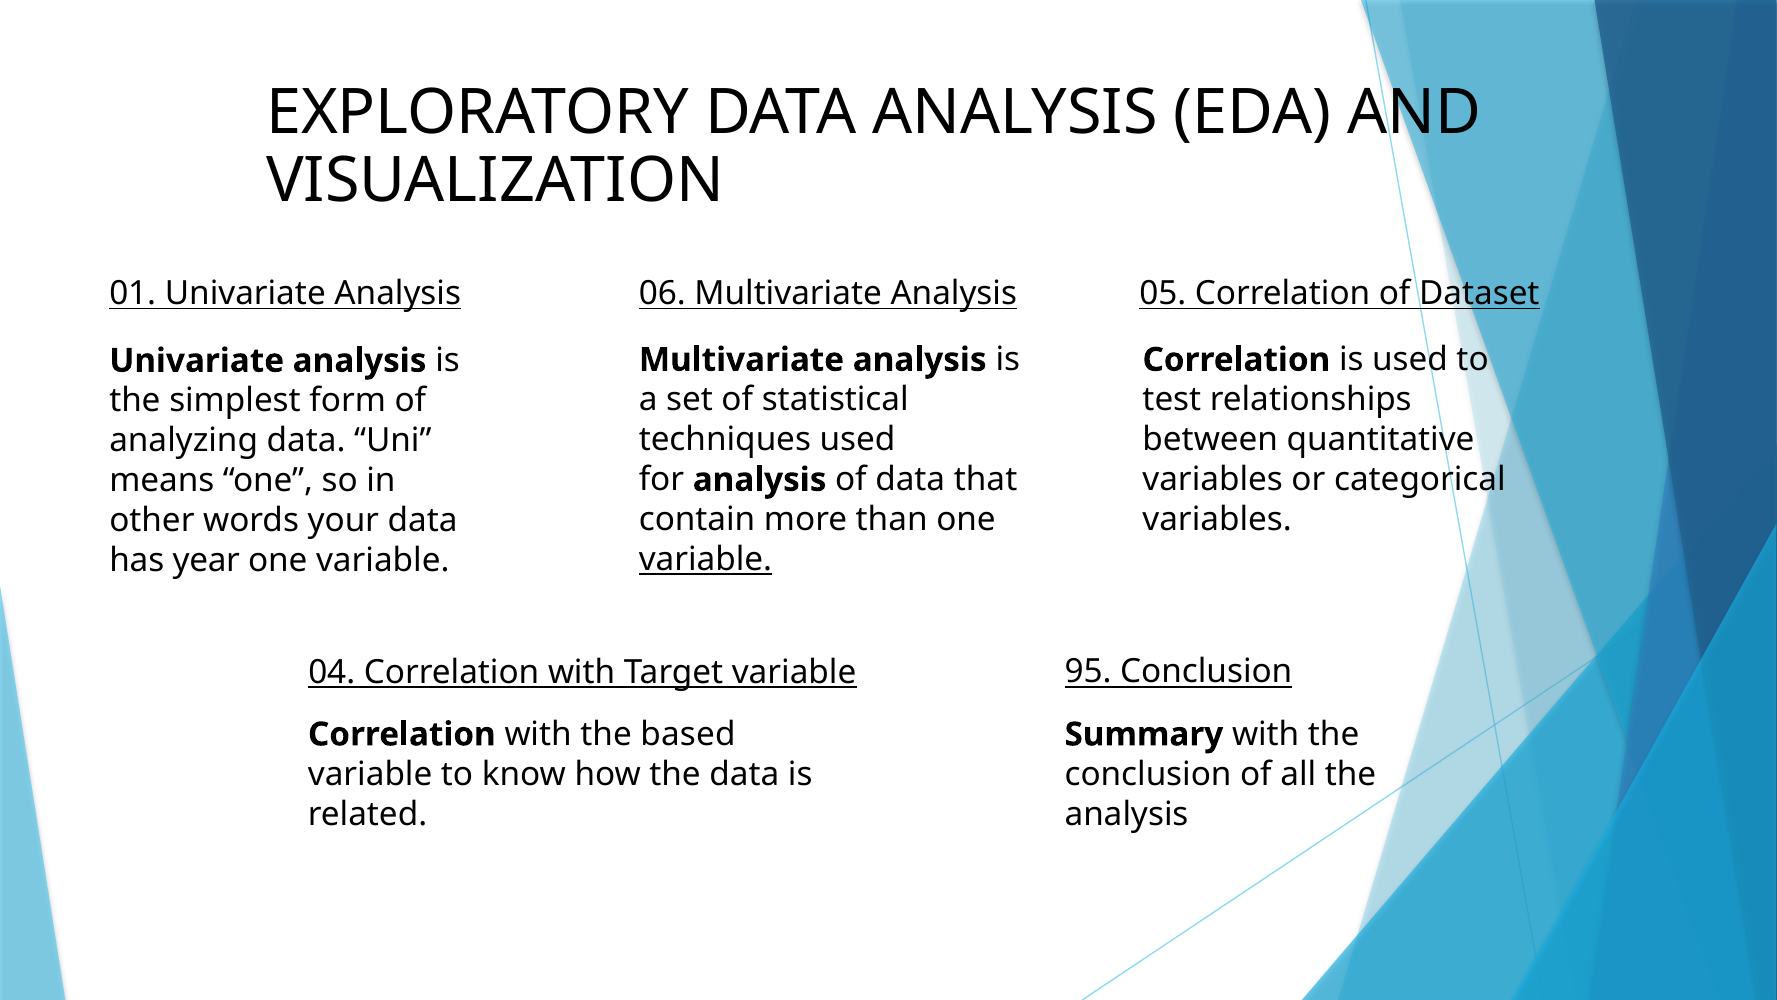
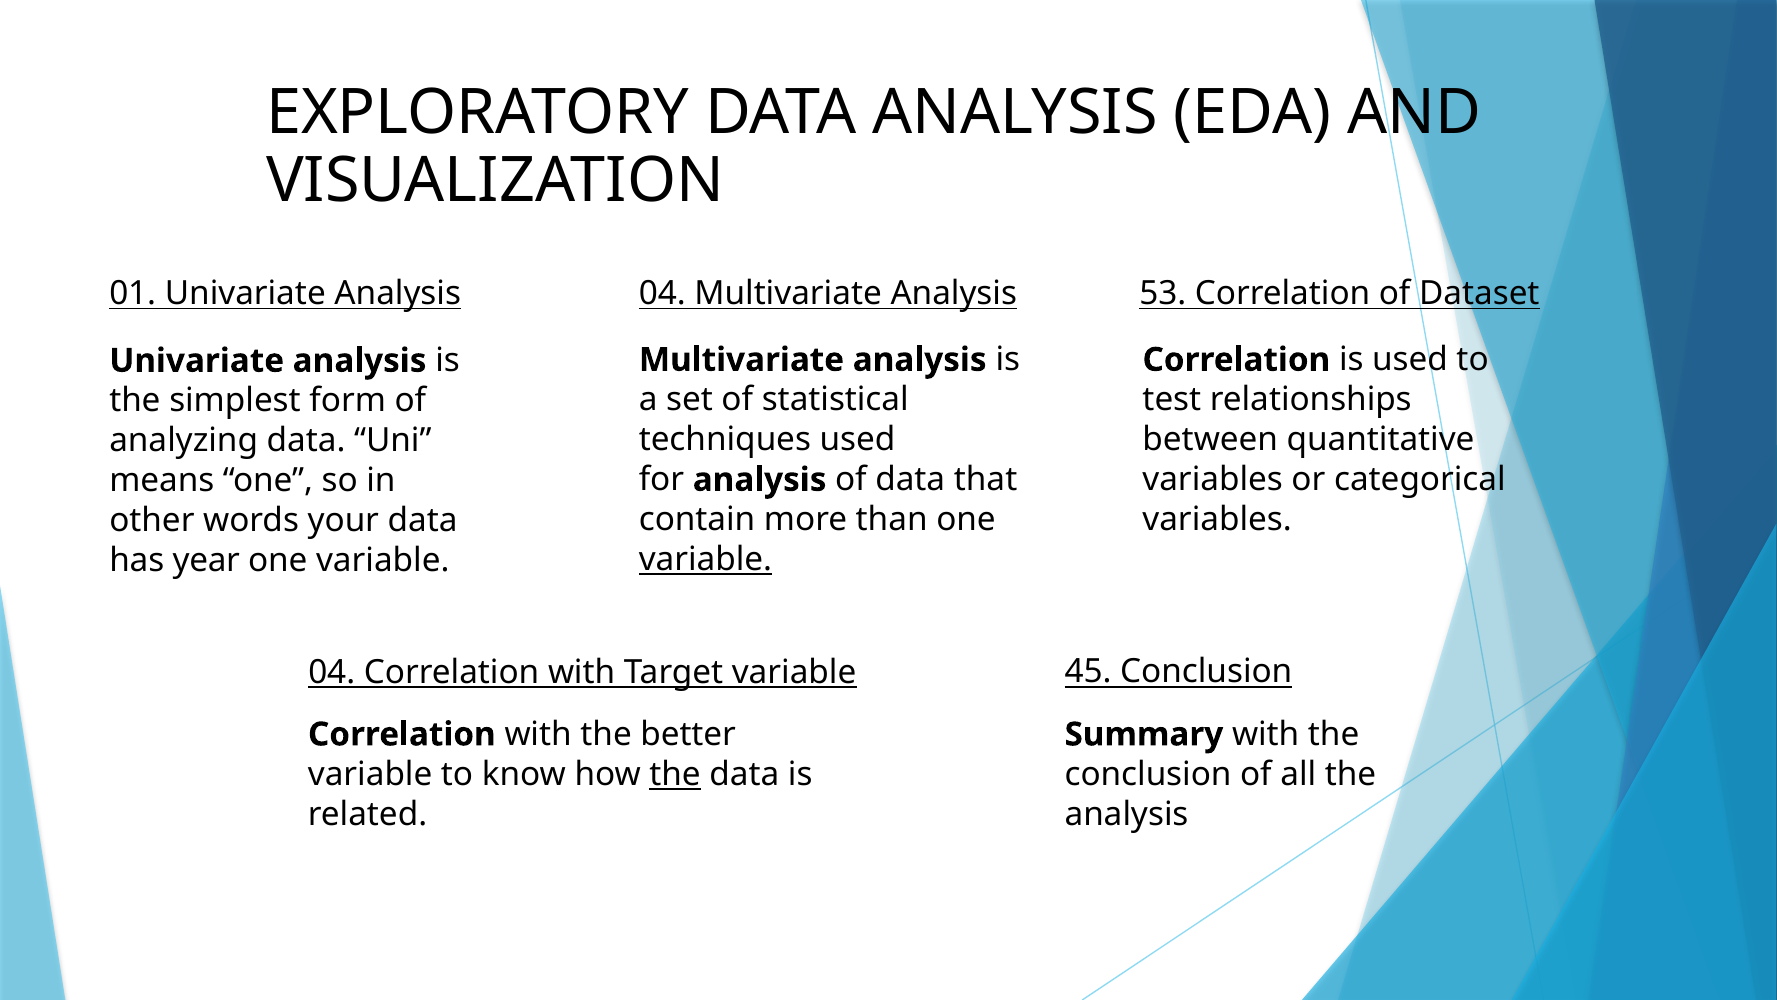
Analysis 06: 06 -> 04
05: 05 -> 53
95: 95 -> 45
based: based -> better
the at (675, 774) underline: none -> present
